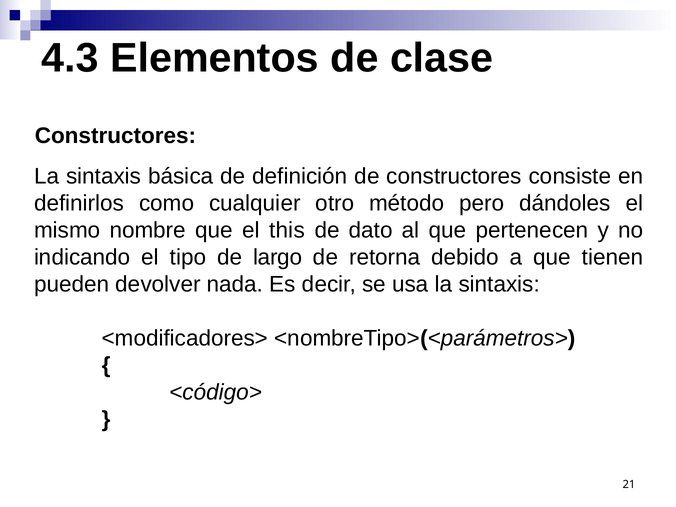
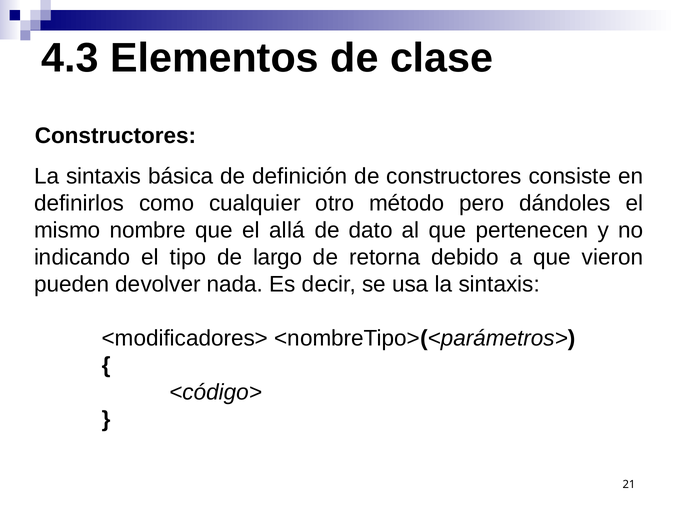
this: this -> allá
tienen: tienen -> vieron
